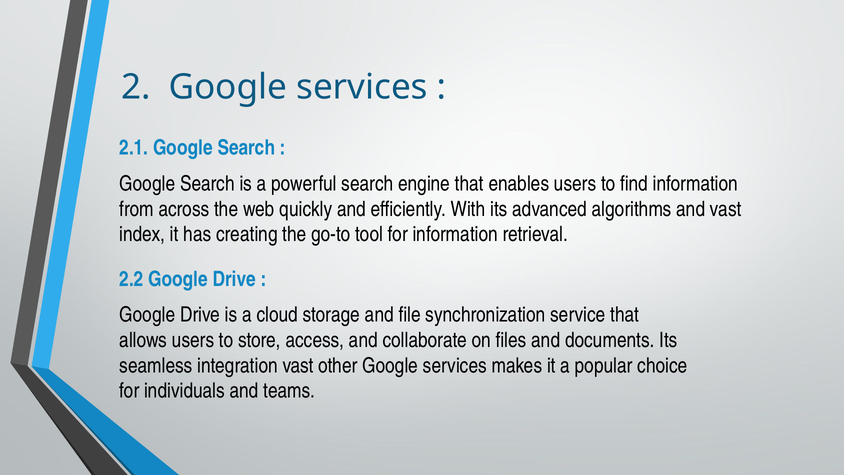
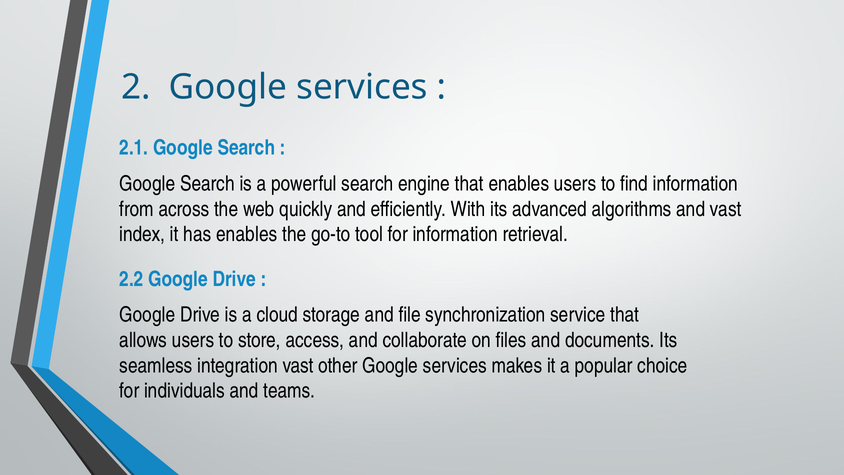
has creating: creating -> enables
